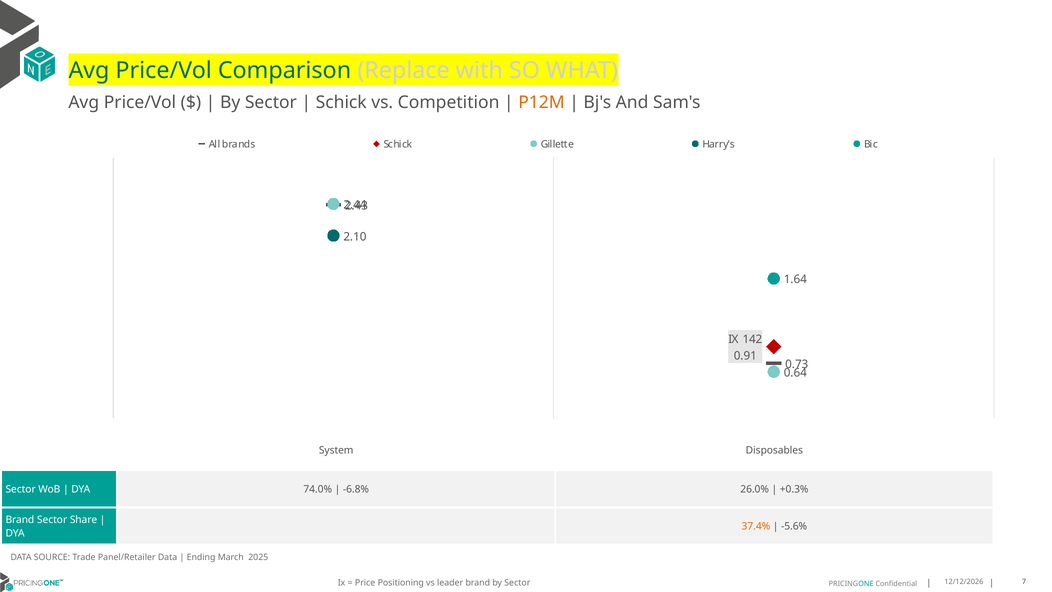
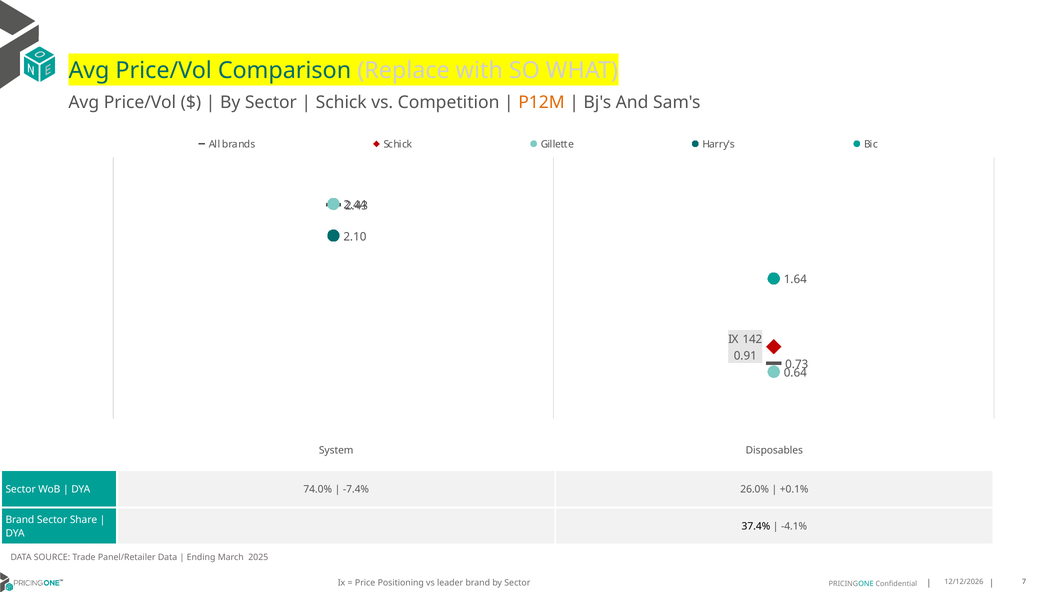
-6.8%: -6.8% -> -7.4%
+0.3%: +0.3% -> +0.1%
37.4% colour: orange -> black
-5.6%: -5.6% -> -4.1%
